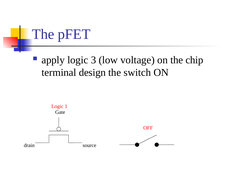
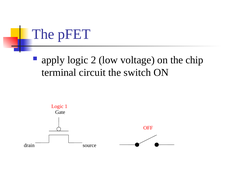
3: 3 -> 2
design: design -> circuit
